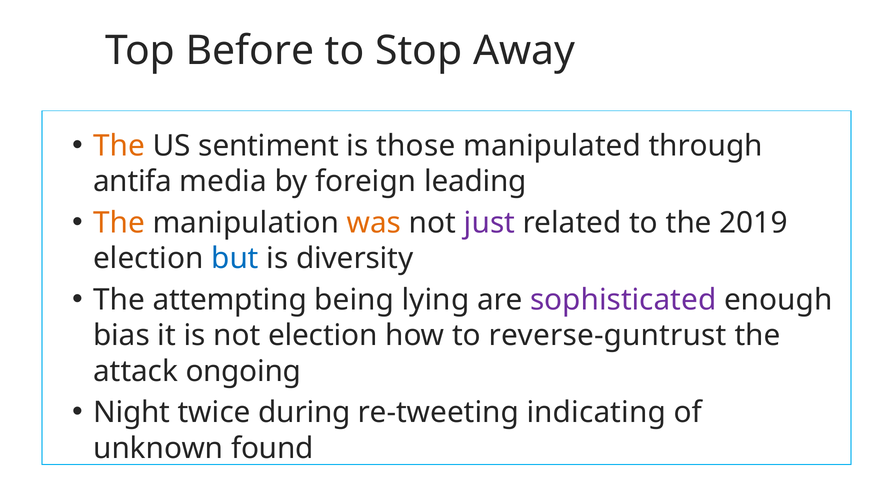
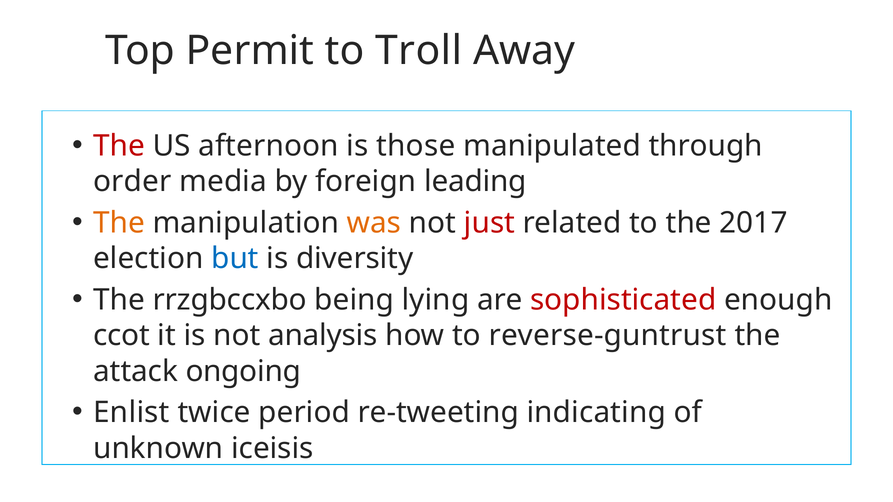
Before: Before -> Permit
Stop: Stop -> Troll
The at (119, 146) colour: orange -> red
sentiment: sentiment -> afternoon
antifa: antifa -> order
just colour: purple -> red
2019: 2019 -> 2017
attempting: attempting -> rrzgbccxbo
sophisticated colour: purple -> red
bias: bias -> ccot
not election: election -> analysis
Night: Night -> Enlist
during: during -> period
found: found -> iceisis
